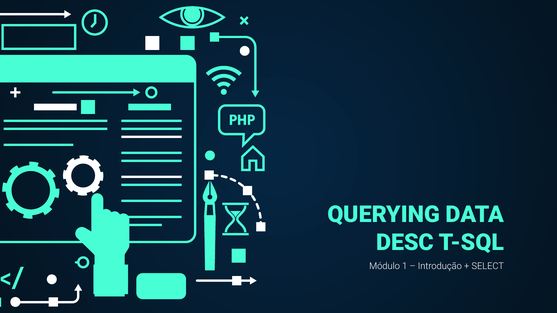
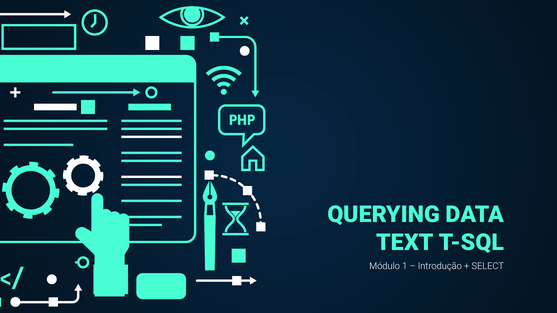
DESC: DESC -> TEXT
